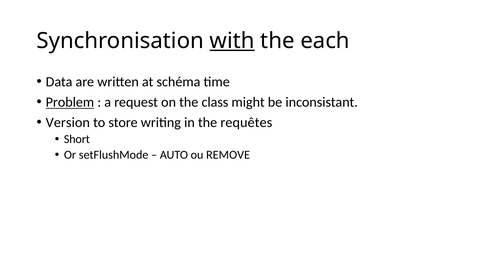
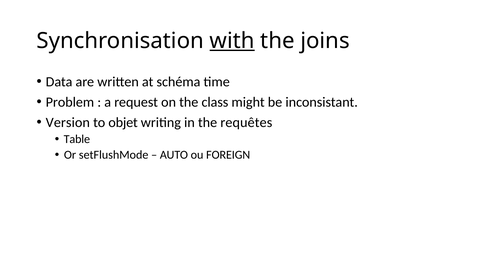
each: each -> joins
Problem underline: present -> none
store: store -> objet
Short: Short -> Table
REMOVE: REMOVE -> FOREIGN
